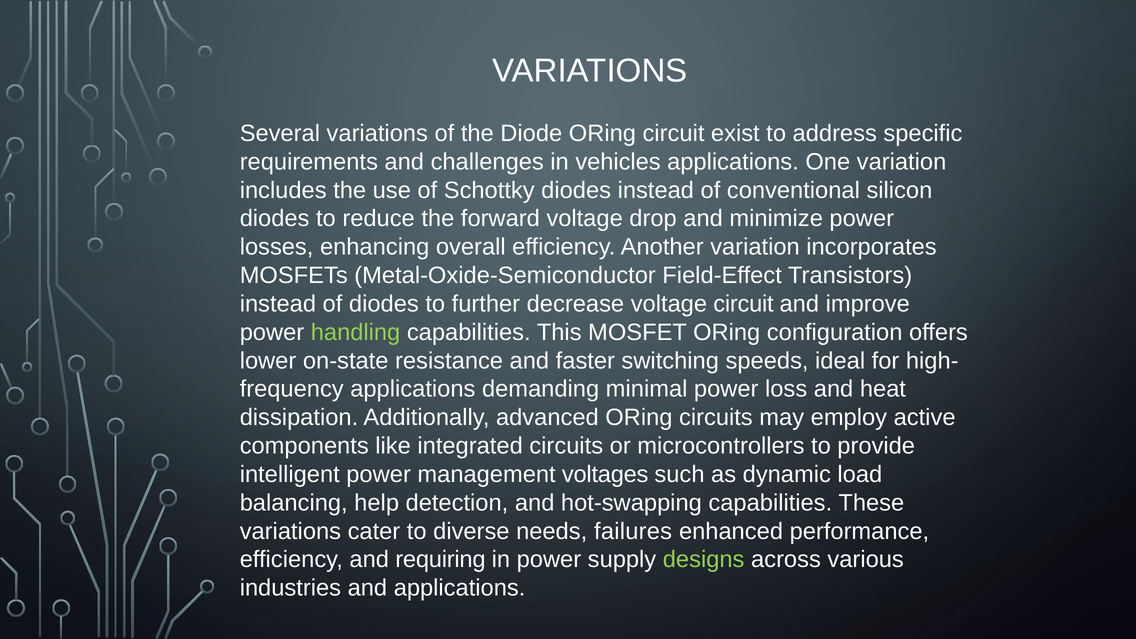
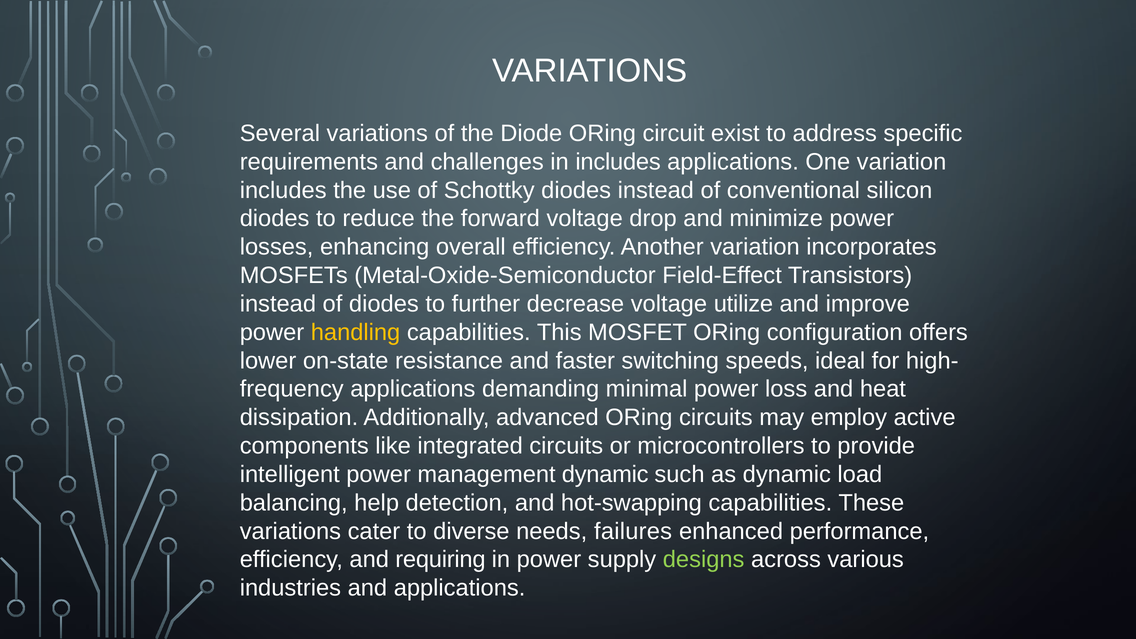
in vehicles: vehicles -> includes
voltage circuit: circuit -> utilize
handling colour: light green -> yellow
management voltages: voltages -> dynamic
